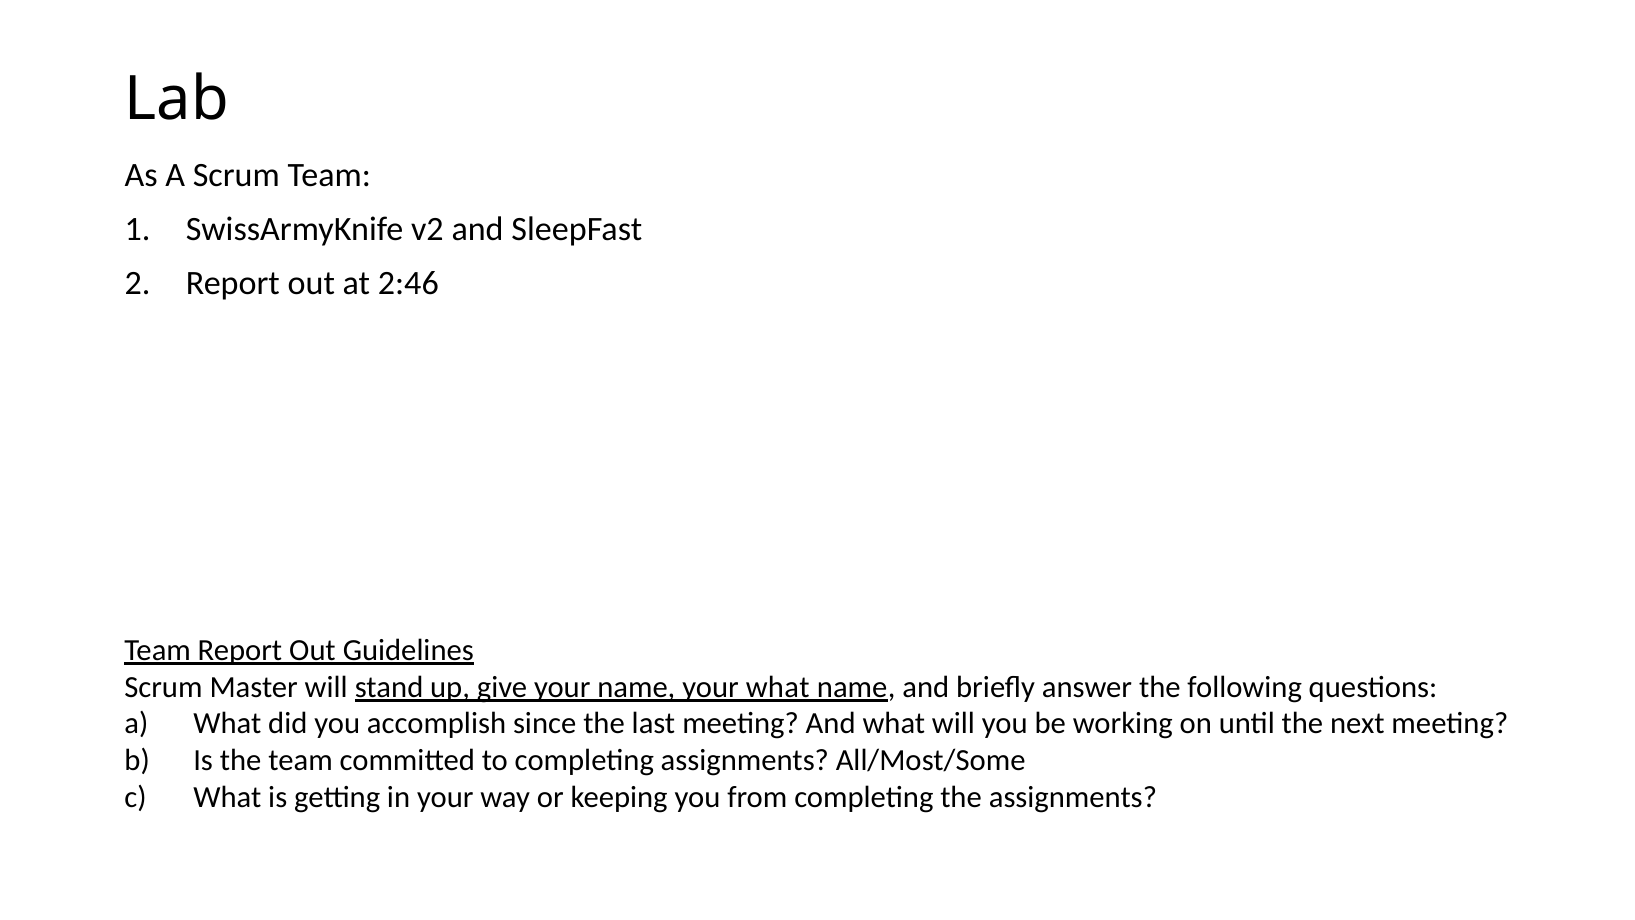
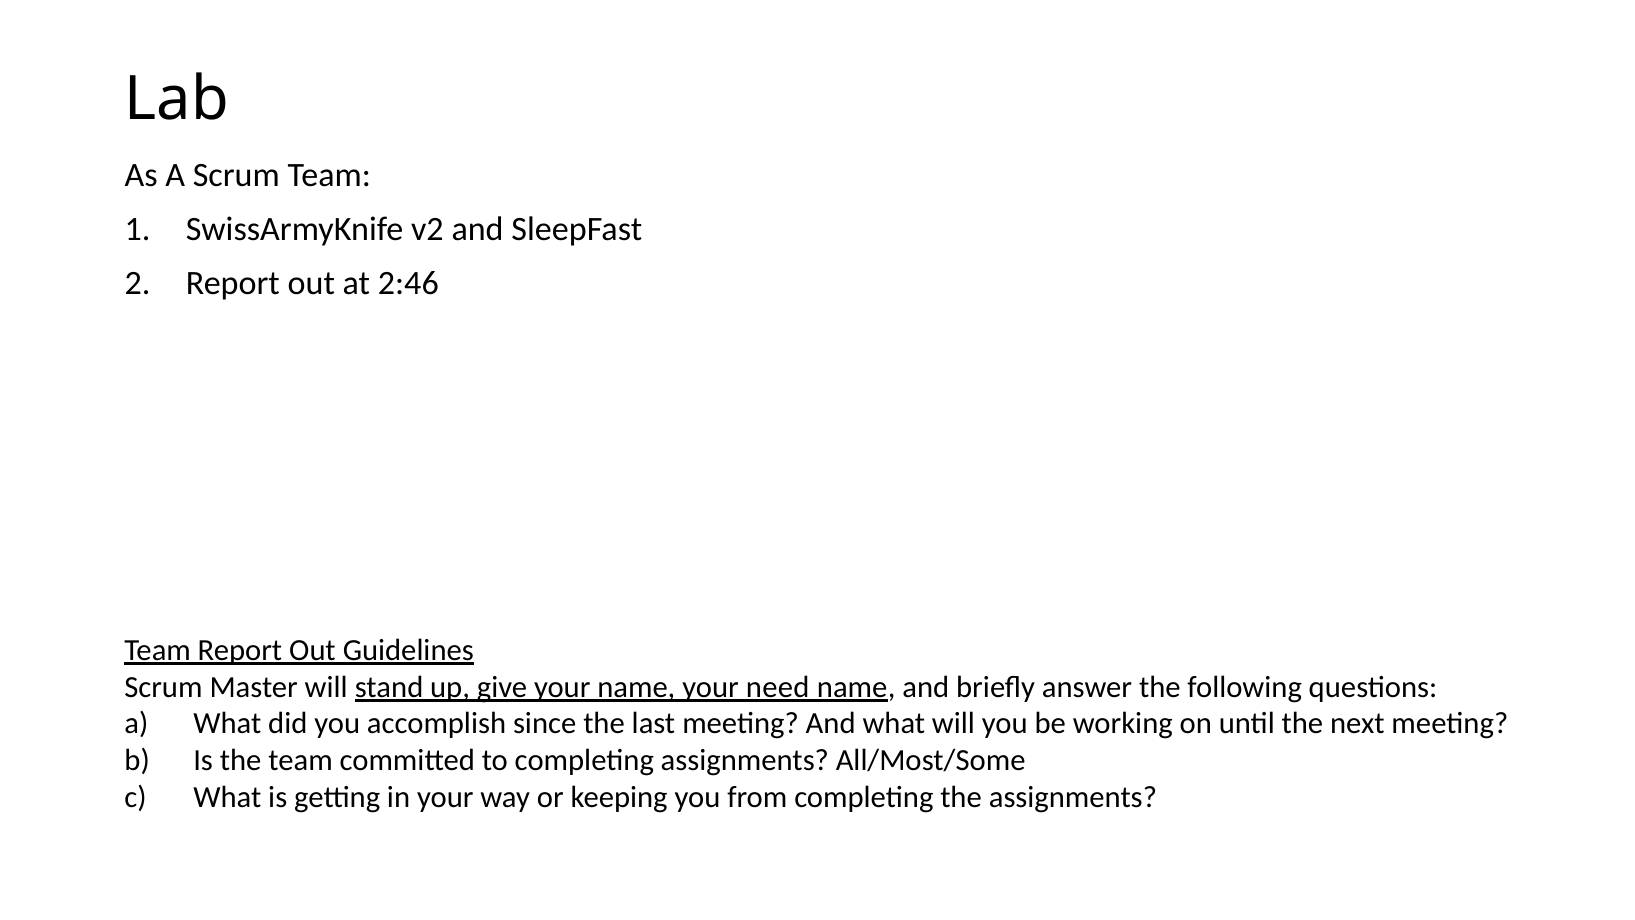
your what: what -> need
